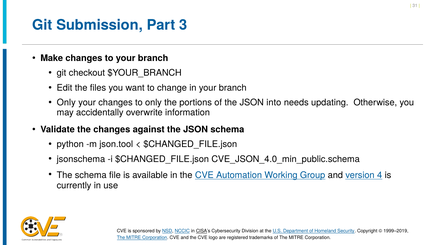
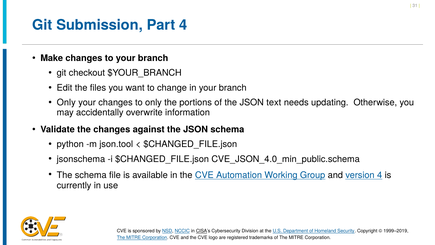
Part 3: 3 -> 4
into: into -> text
